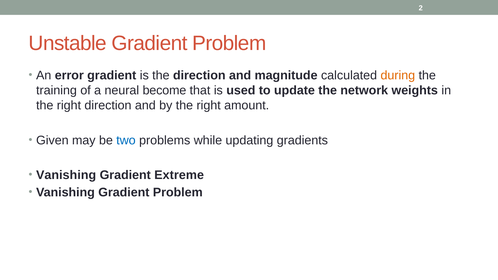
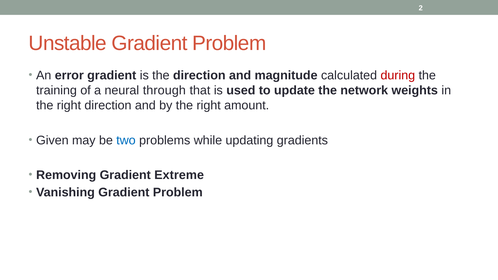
during colour: orange -> red
become: become -> through
Vanishing at (66, 175): Vanishing -> Removing
